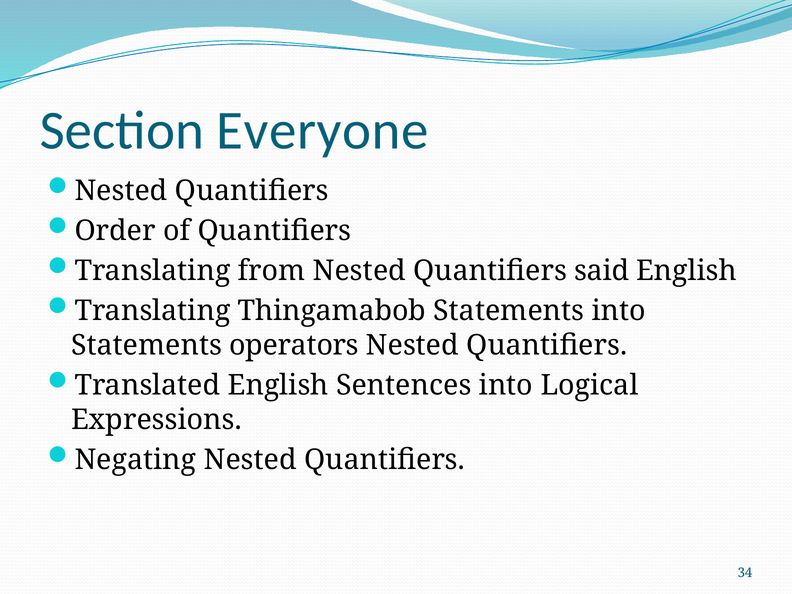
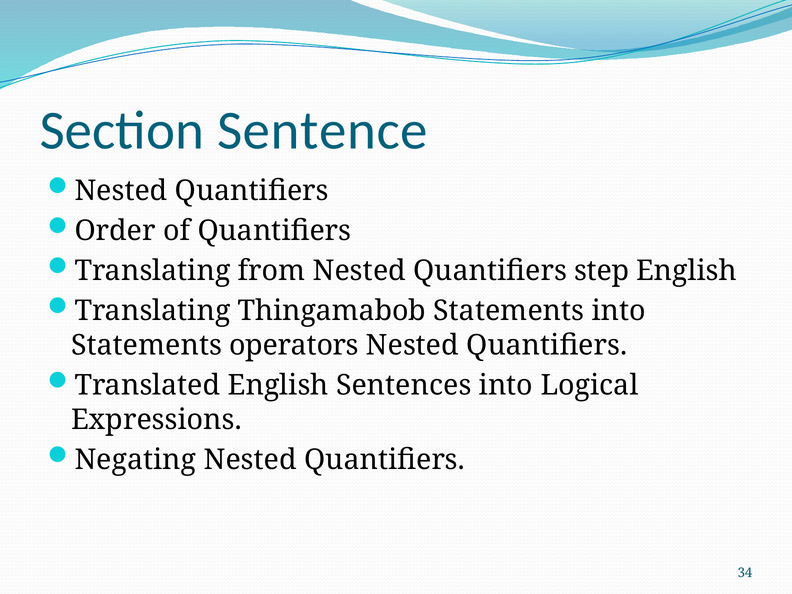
Everyone: Everyone -> Sentence
said: said -> step
